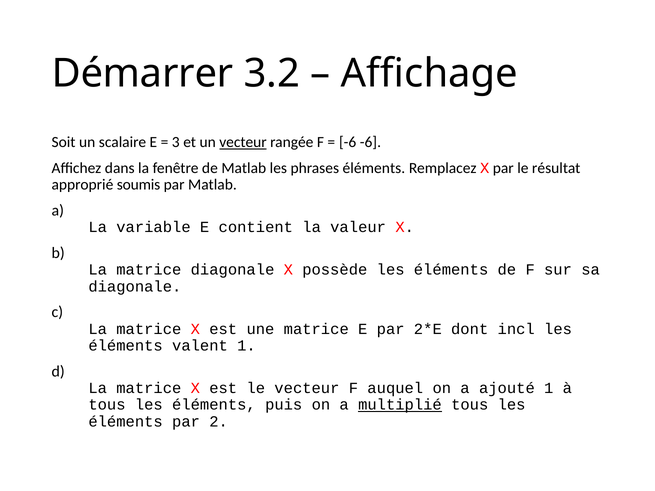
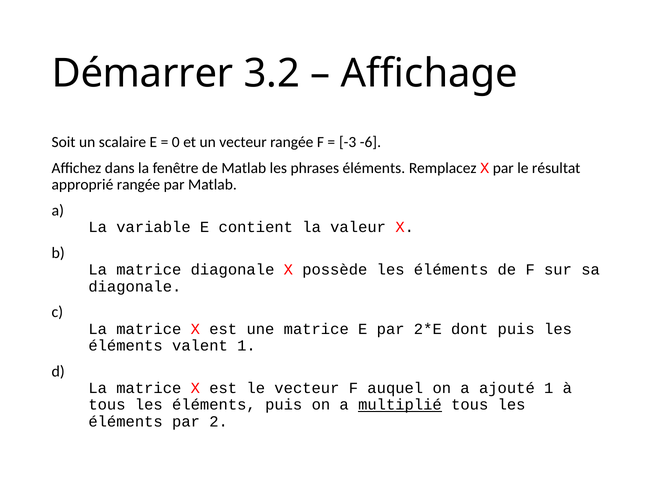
3: 3 -> 0
vecteur at (243, 142) underline: present -> none
-6 at (348, 142): -6 -> -3
approprié soumis: soumis -> rangée
dont incl: incl -> puis
